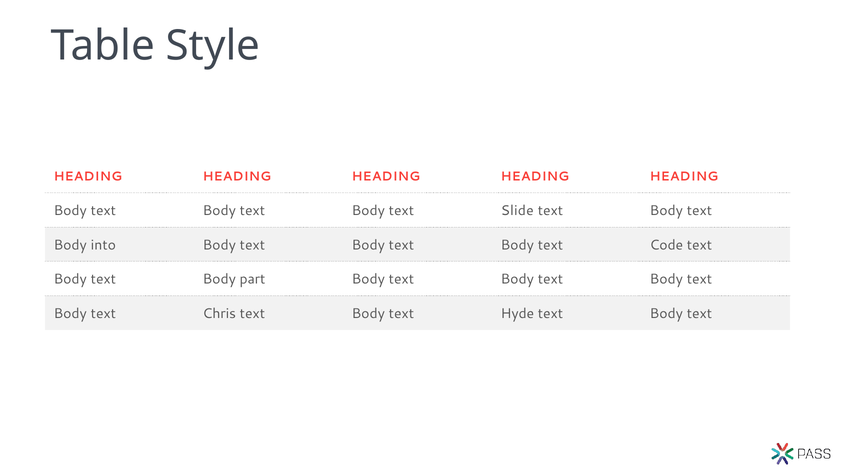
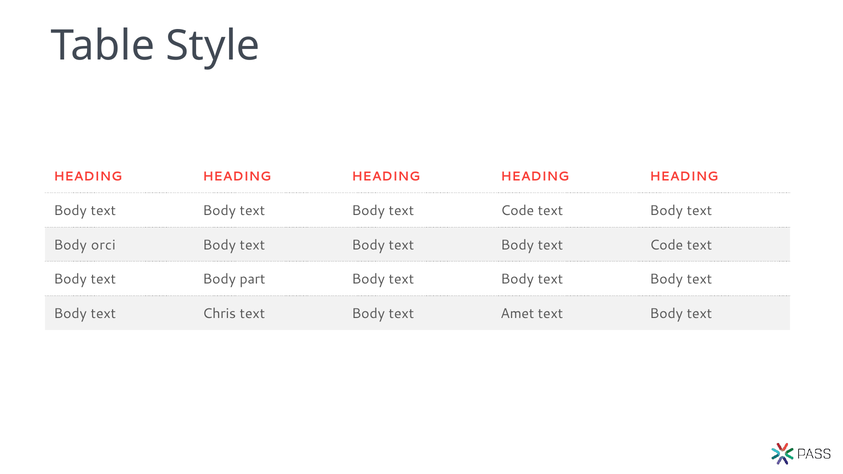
Slide at (517, 211): Slide -> Code
into: into -> orci
Hyde: Hyde -> Amet
